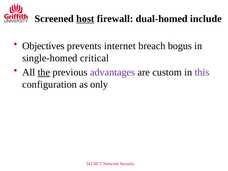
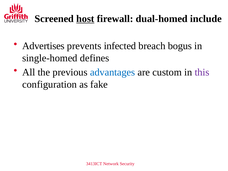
Objectives: Objectives -> Advertises
internet: internet -> infected
critical: critical -> defines
the underline: present -> none
advantages colour: purple -> blue
only: only -> fake
